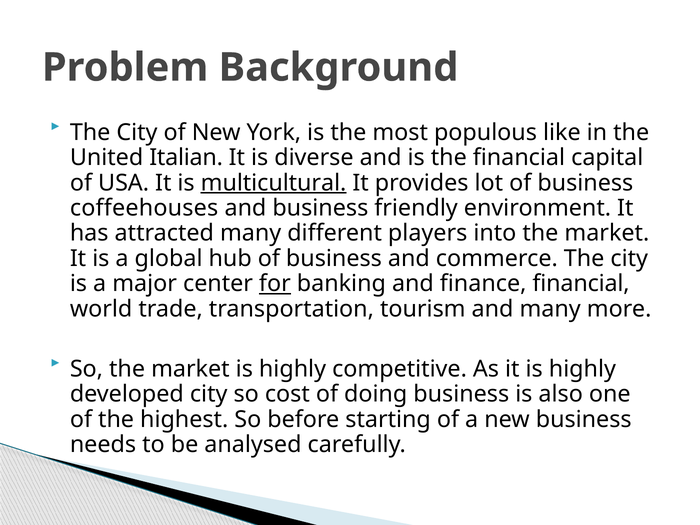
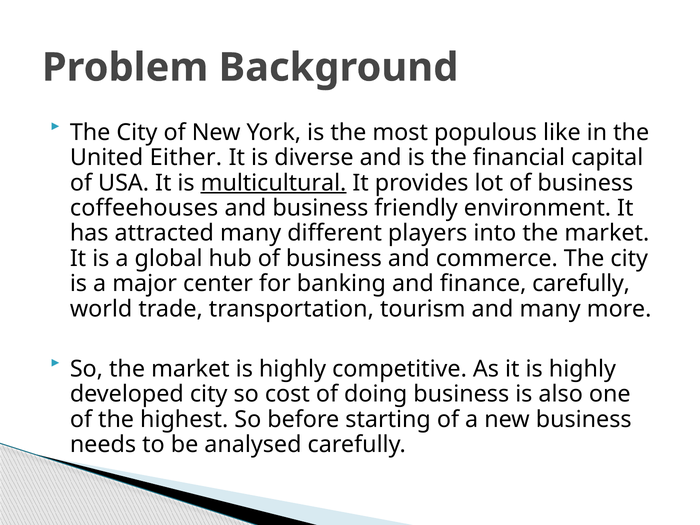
Italian: Italian -> Either
for underline: present -> none
finance financial: financial -> carefully
